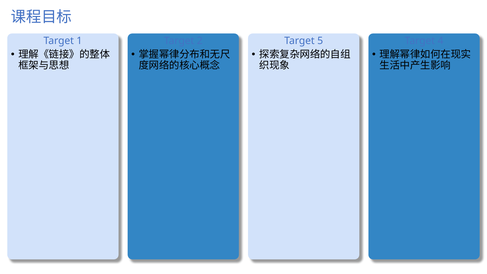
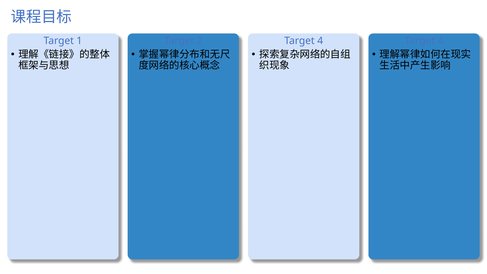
5 at (320, 41): 5 -> 4
